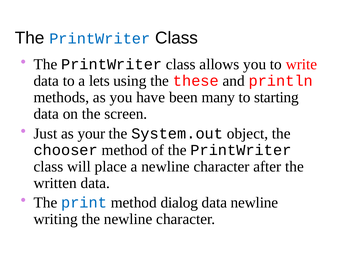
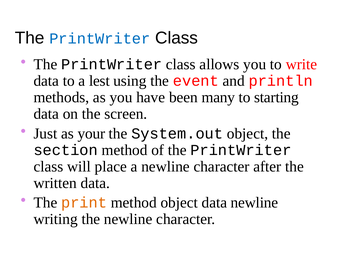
lets: lets -> lest
these: these -> event
chooser: chooser -> section
print colour: blue -> orange
method dialog: dialog -> object
